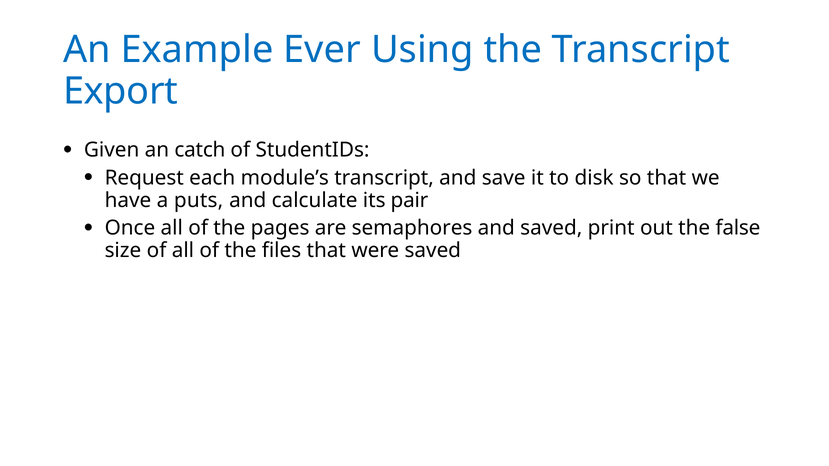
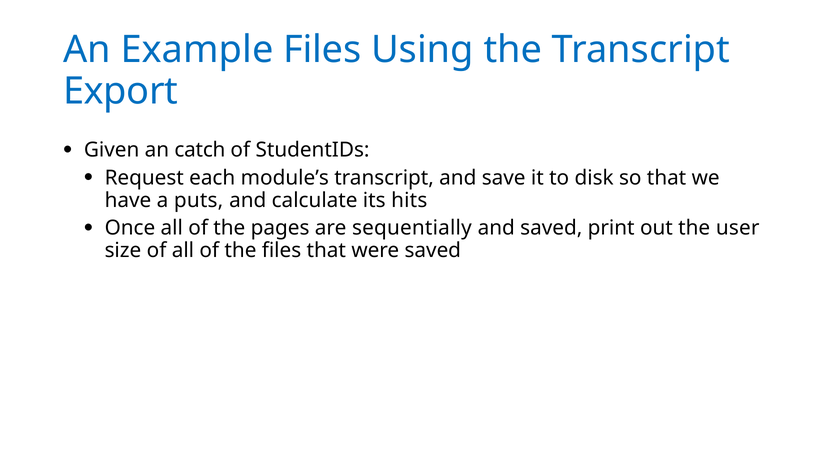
Example Ever: Ever -> Files
pair: pair -> hits
semaphores: semaphores -> sequentially
false: false -> user
